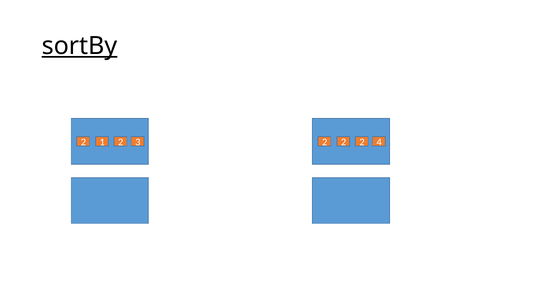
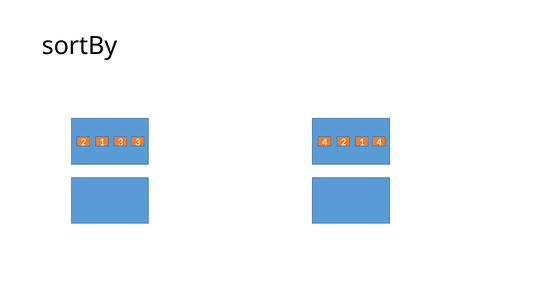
sortBy underline: present -> none
1 2: 2 -> 3
3 2: 2 -> 4
2 at (362, 142): 2 -> 1
